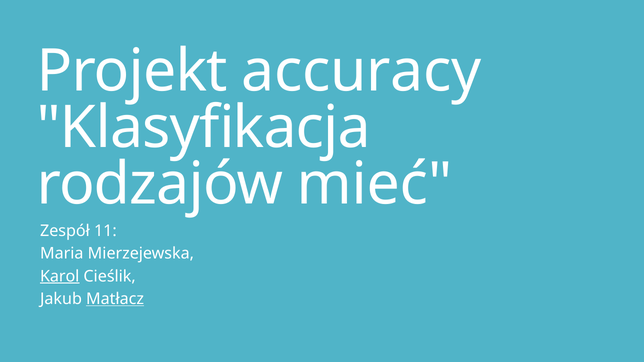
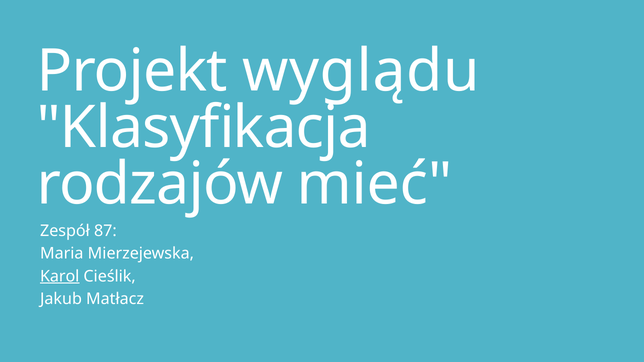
accuracy: accuracy -> wyglądu
11: 11 -> 87
Matłacz underline: present -> none
